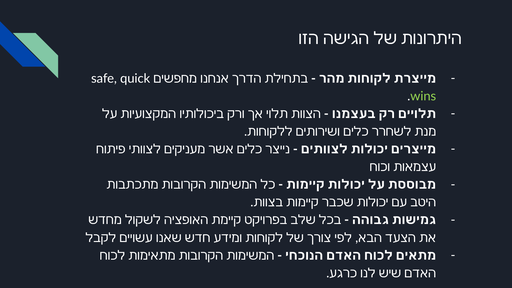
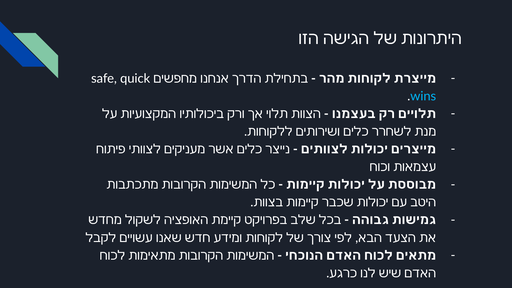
wins colour: light green -> light blue
